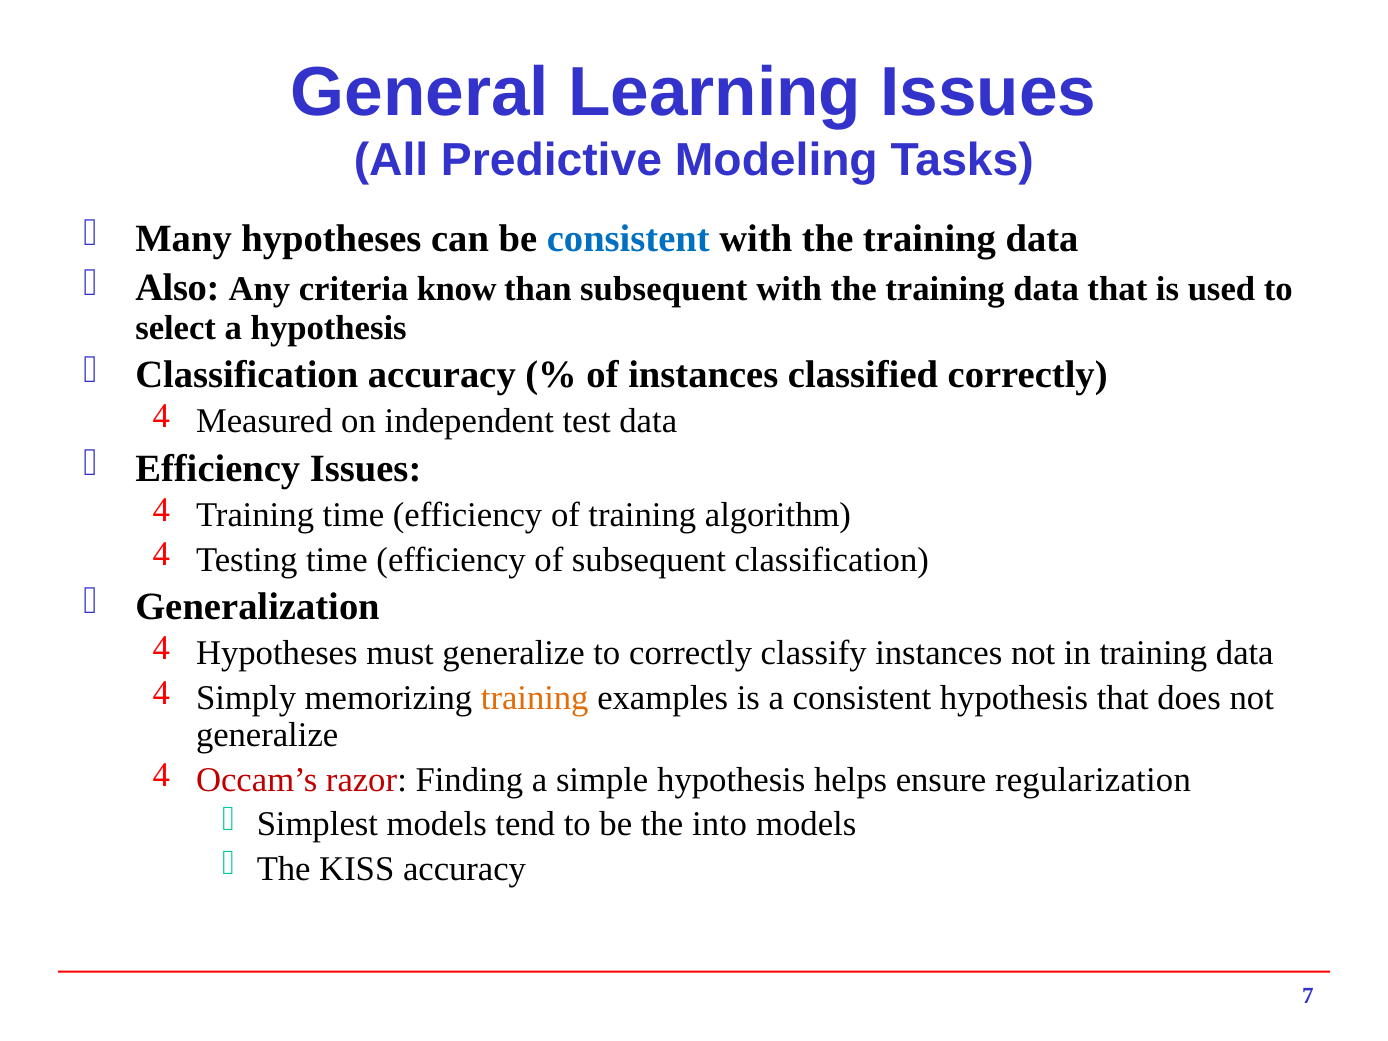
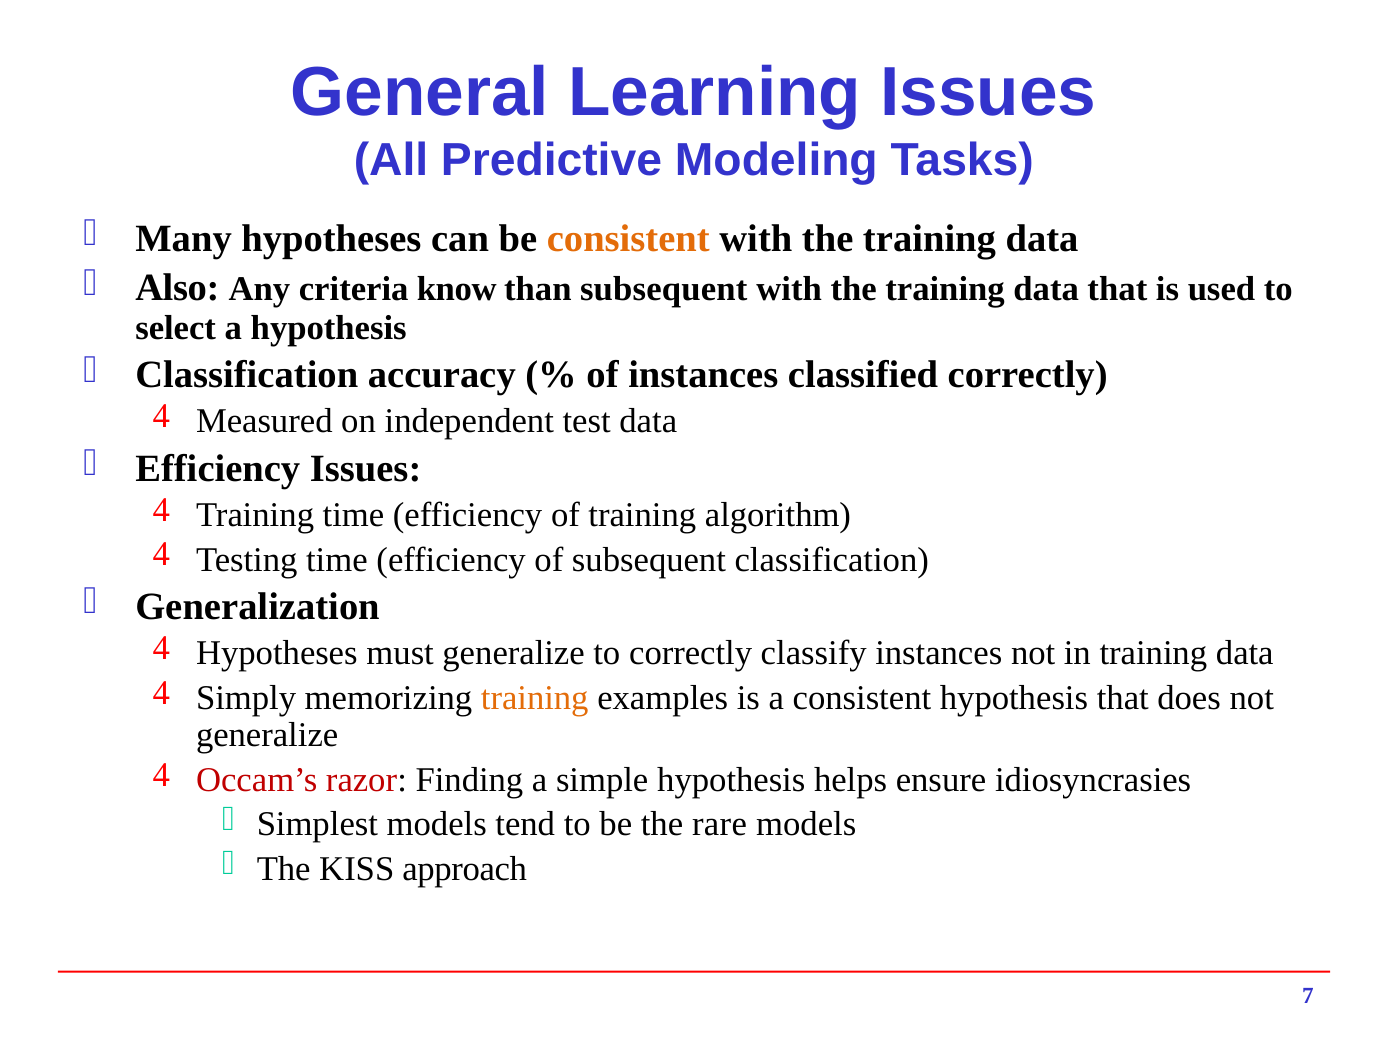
consistent at (628, 239) colour: blue -> orange
regularization: regularization -> idiosyncrasies
into: into -> rare
KISS accuracy: accuracy -> approach
